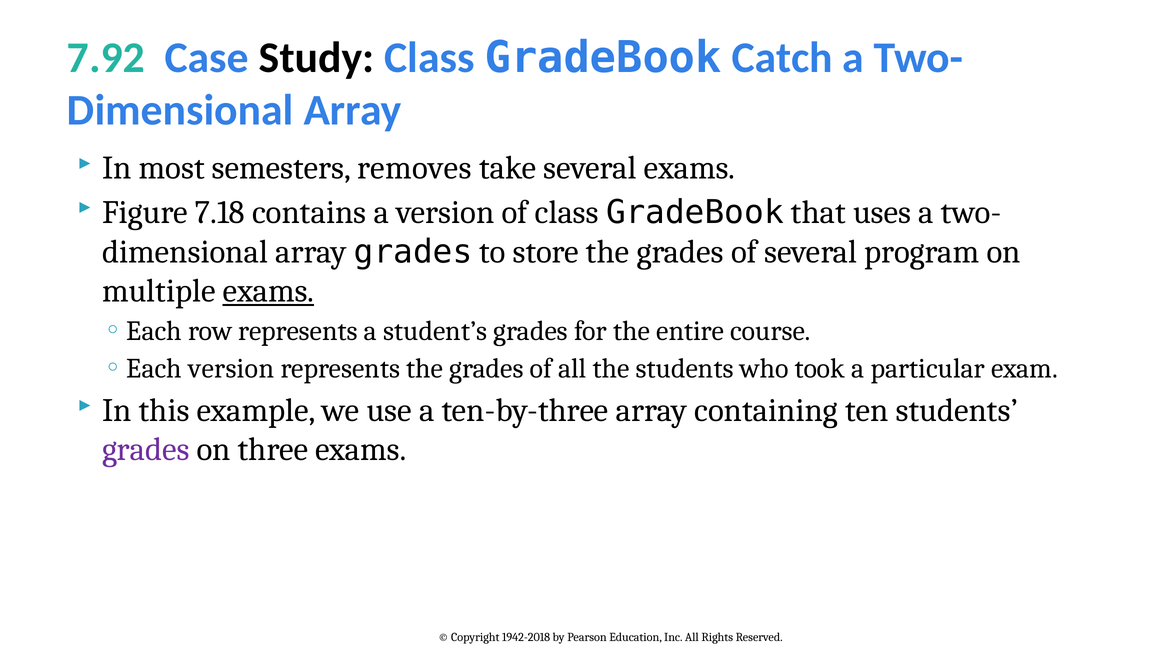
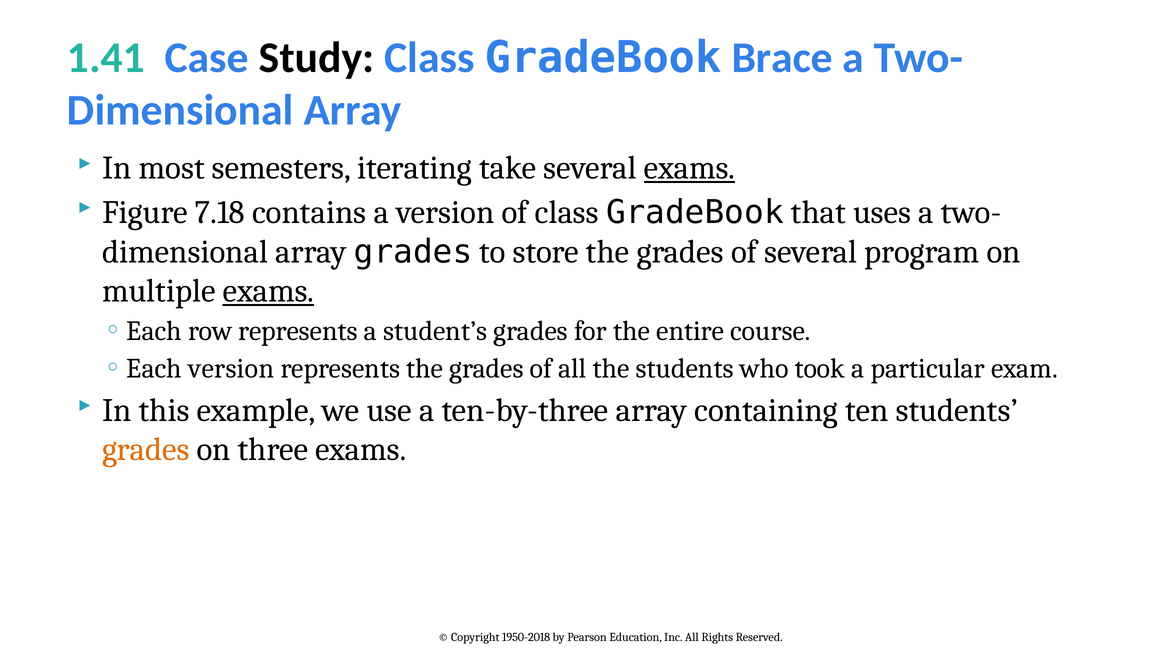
7.92: 7.92 -> 1.41
Catch: Catch -> Brace
removes: removes -> iterating
exams at (689, 168) underline: none -> present
grades at (146, 450) colour: purple -> orange
1942-2018: 1942-2018 -> 1950-2018
